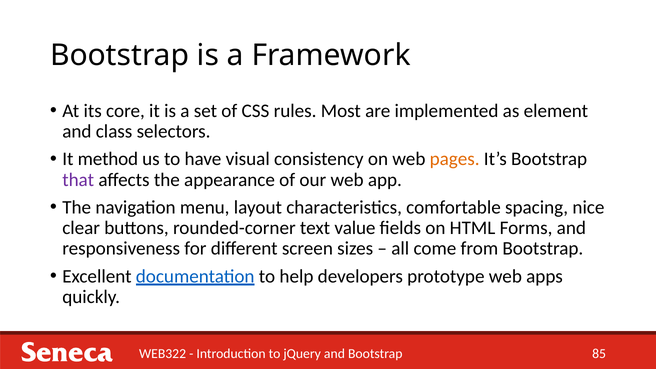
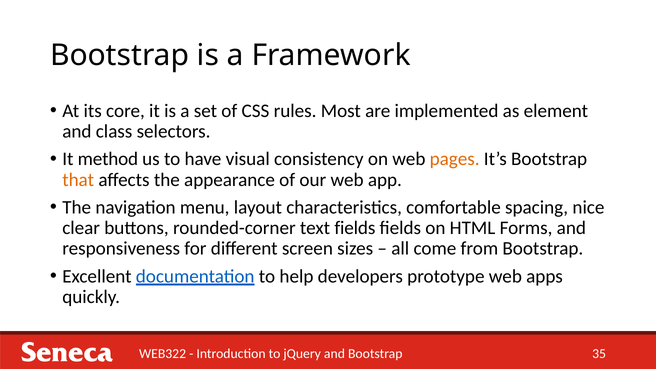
that colour: purple -> orange
text value: value -> fields
85: 85 -> 35
